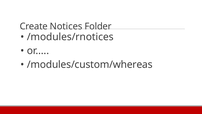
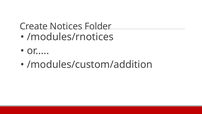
/modules/custom/whereas: /modules/custom/whereas -> /modules/custom/addition
